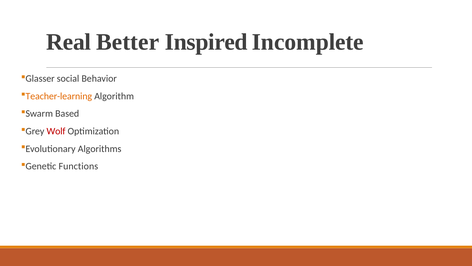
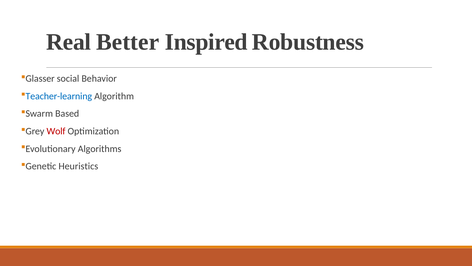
Incomplete: Incomplete -> Robustness
Teacher-learning colour: orange -> blue
Functions: Functions -> Heuristics
